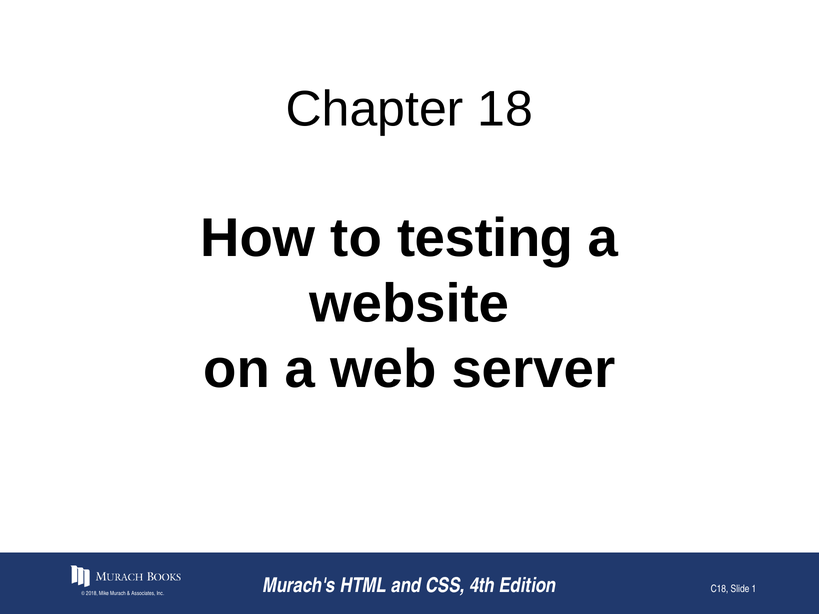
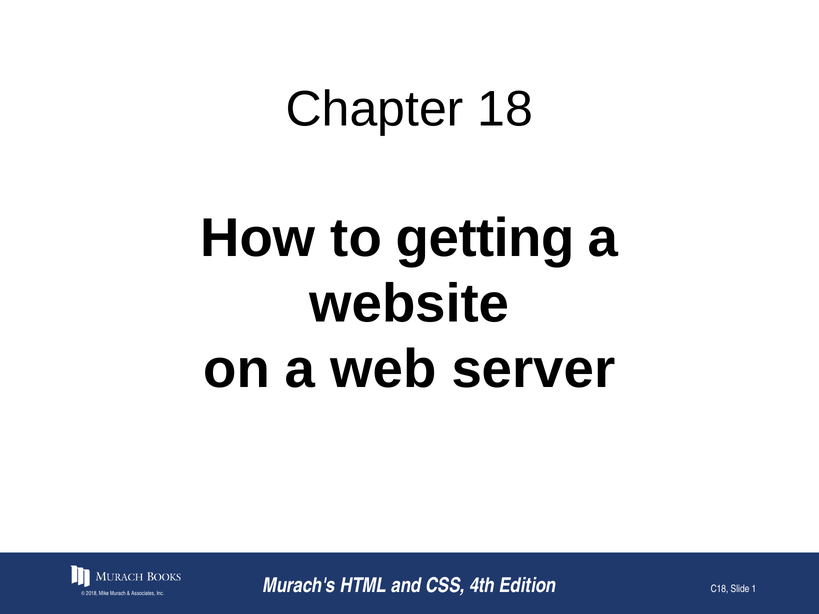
testing: testing -> getting
